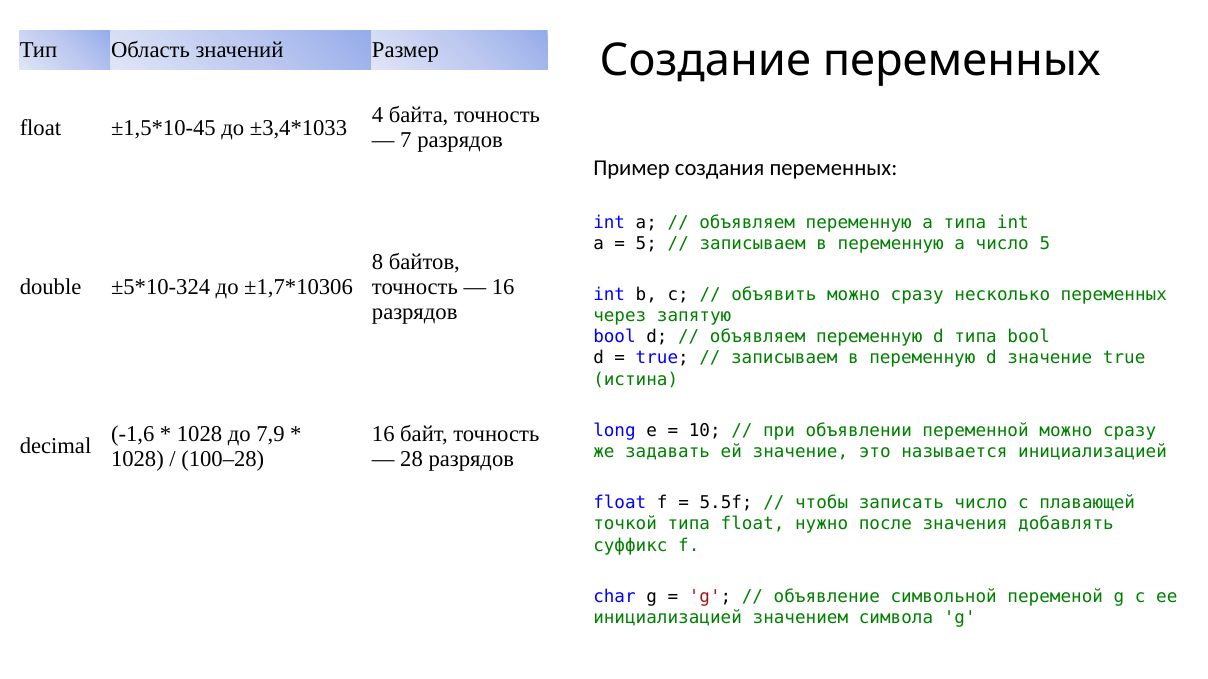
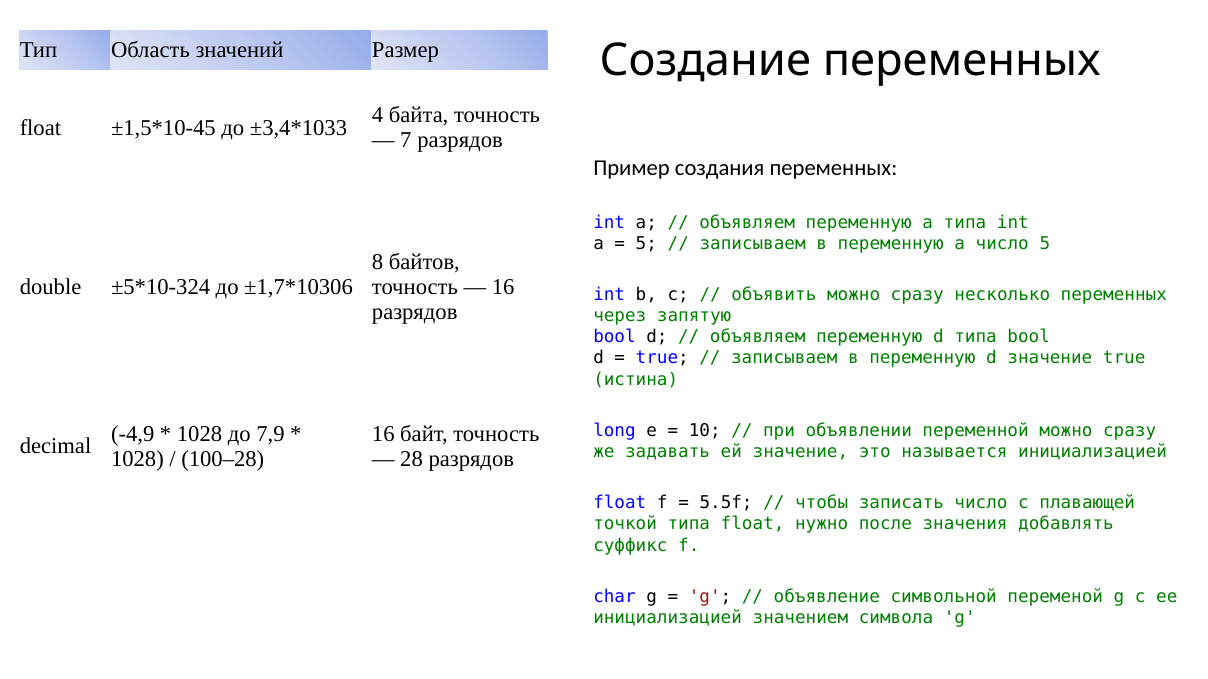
-1,6: -1,6 -> -4,9
